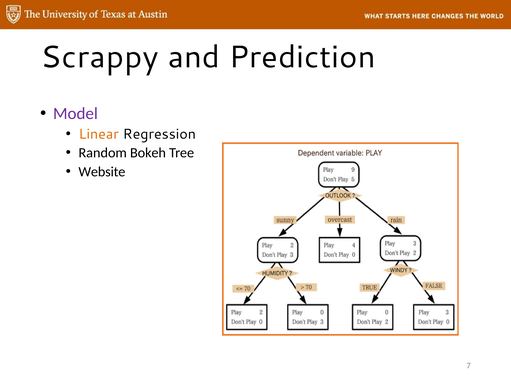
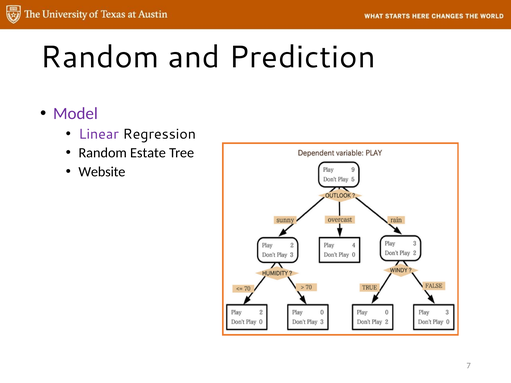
Scrappy at (100, 57): Scrappy -> Random
Linear colour: orange -> purple
Bokeh: Bokeh -> Estate
